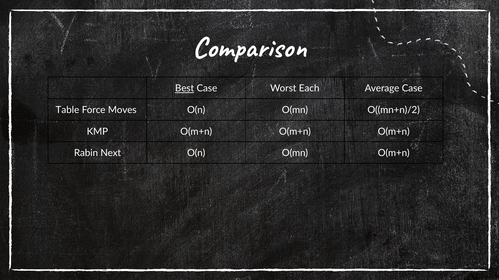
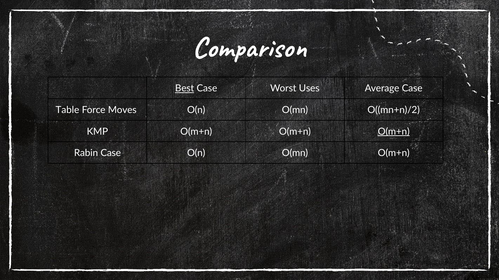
Each: Each -> Uses
O(m+n at (394, 132) underline: none -> present
Rabin Next: Next -> Case
